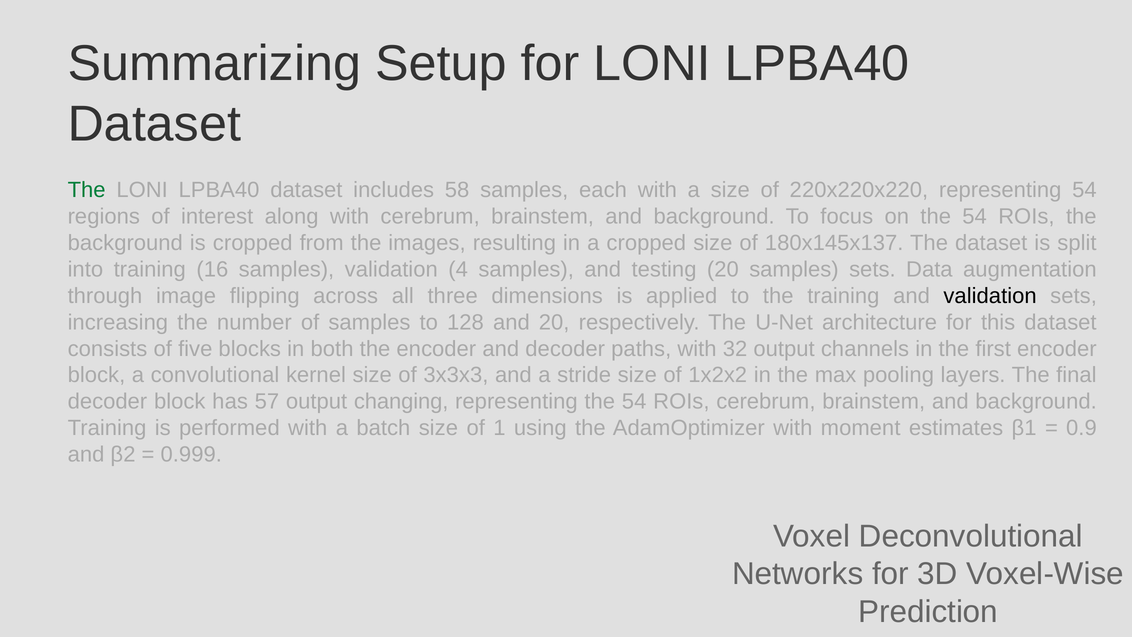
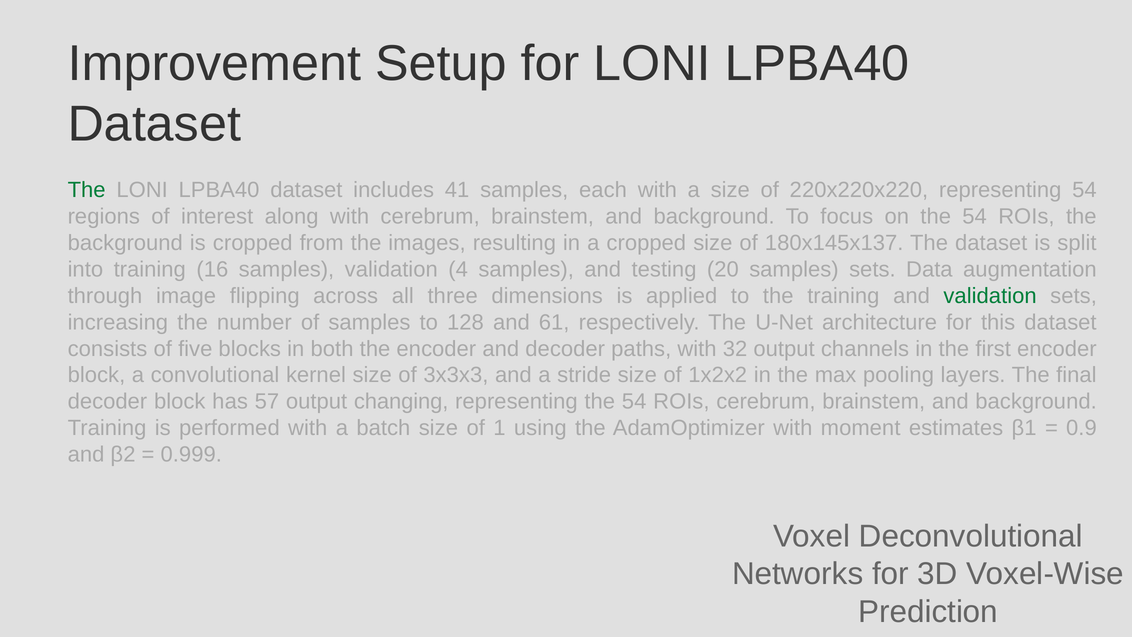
Summarizing: Summarizing -> Improvement
58: 58 -> 41
validation at (990, 296) colour: black -> green
and 20: 20 -> 61
